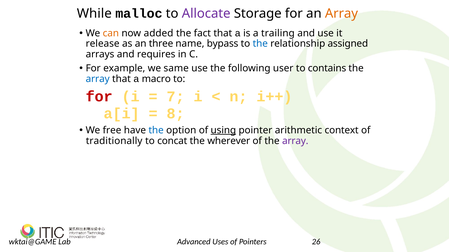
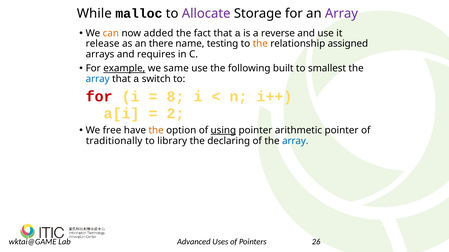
Array at (341, 14) colour: orange -> purple
trailing: trailing -> reverse
three: three -> there
bypass: bypass -> testing
the at (260, 44) colour: blue -> orange
example underline: none -> present
user: user -> built
contains: contains -> smallest
macro: macro -> switch
7: 7 -> 8
8: 8 -> 2
the at (156, 130) colour: blue -> orange
arithmetic context: context -> pointer
concat: concat -> library
wherever: wherever -> declaring
array at (295, 141) colour: purple -> blue
